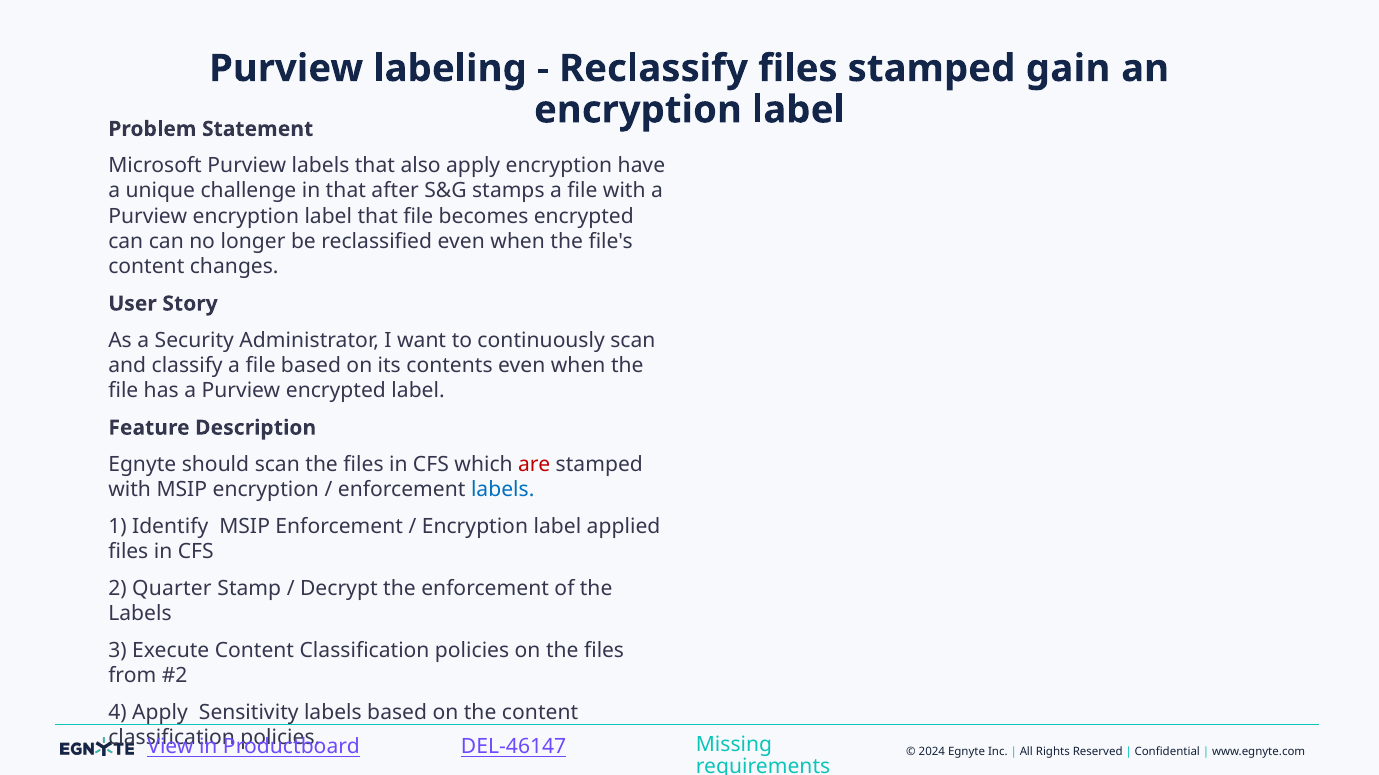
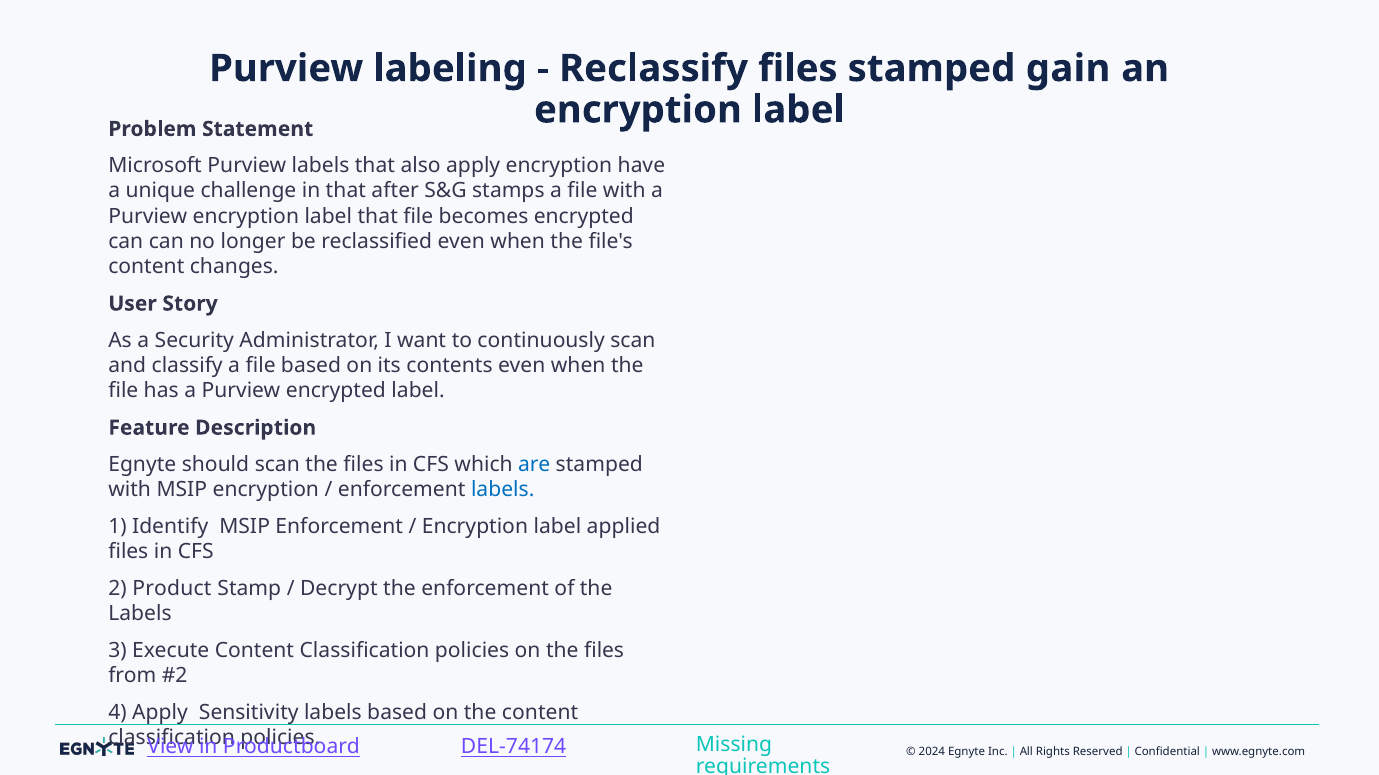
are colour: red -> blue
Quarter: Quarter -> Product
DEL-46147: DEL-46147 -> DEL-74174
